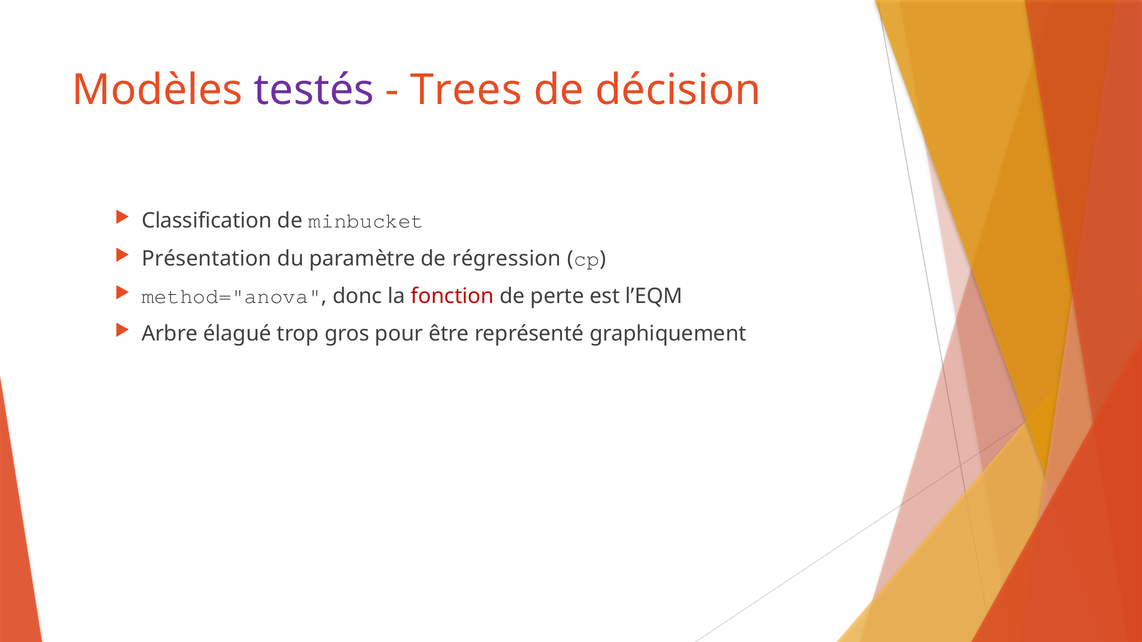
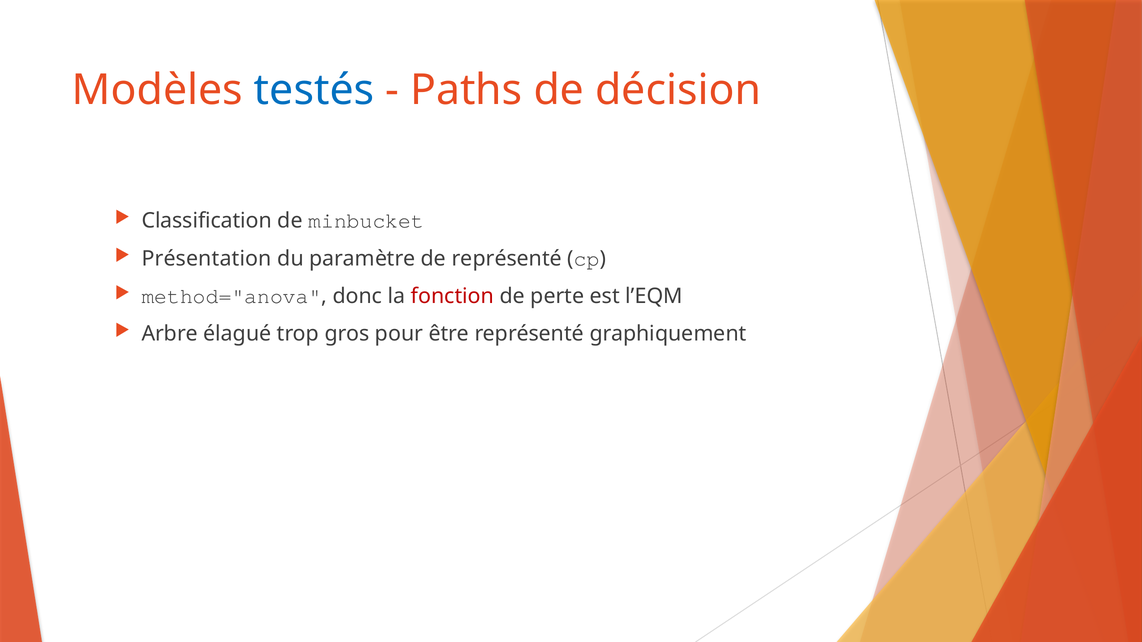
testés colour: purple -> blue
Trees: Trees -> Paths
de régression: régression -> représenté
